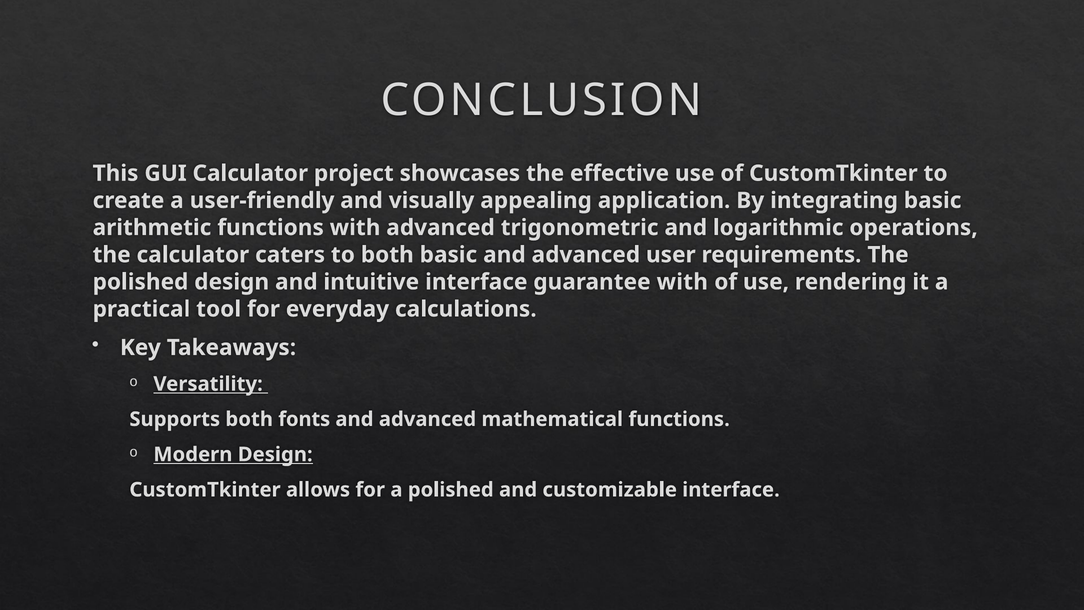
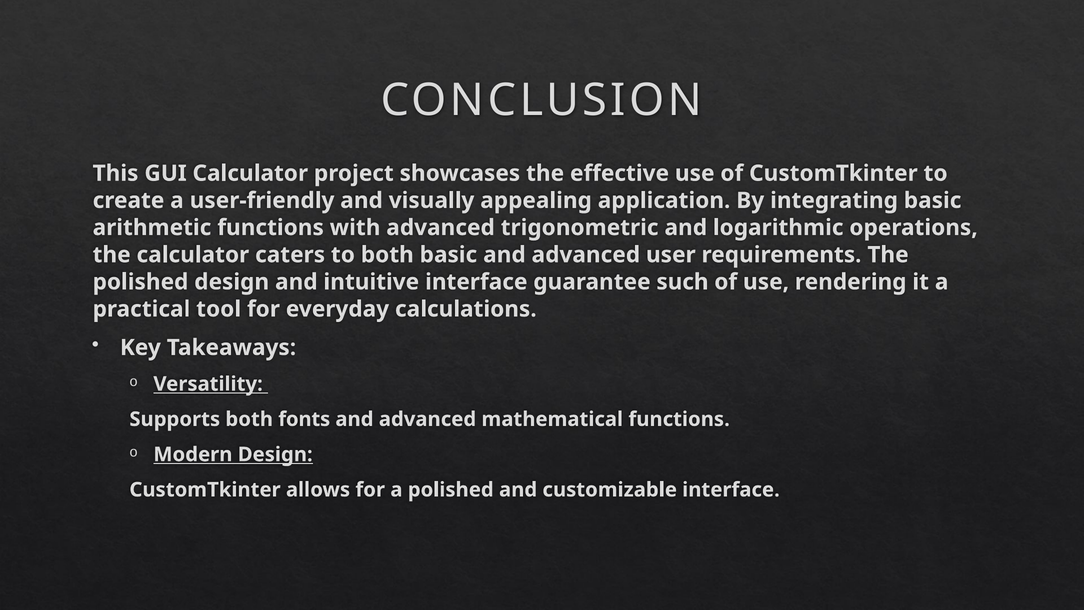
guarantee with: with -> such
